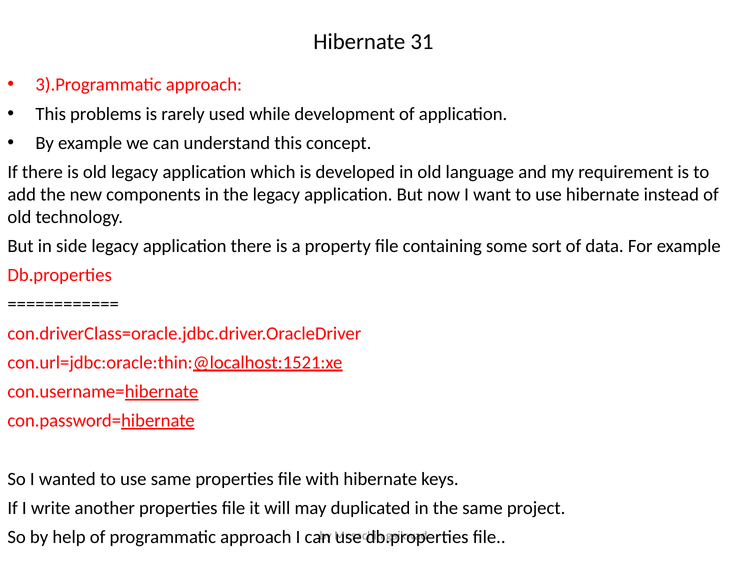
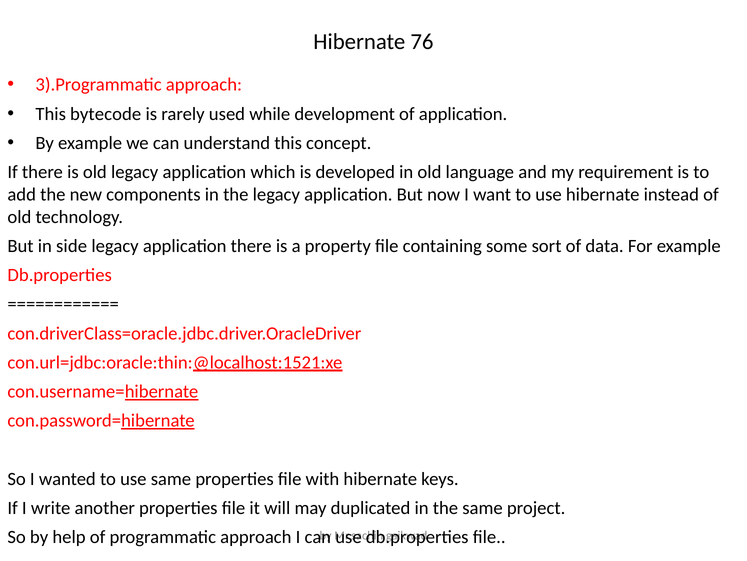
31: 31 -> 76
problems: problems -> bytecode
